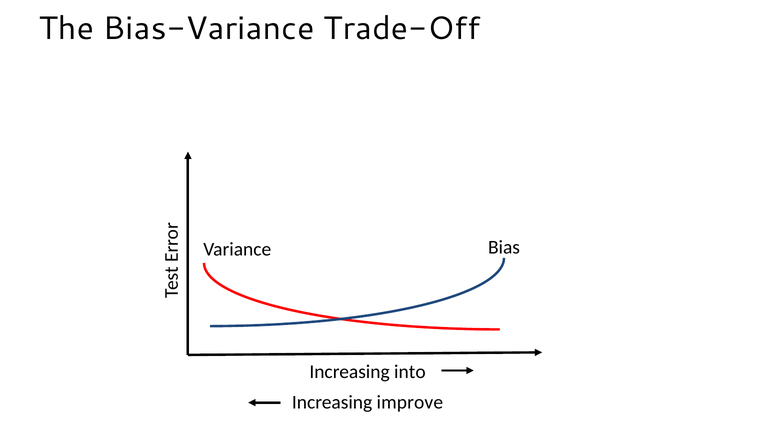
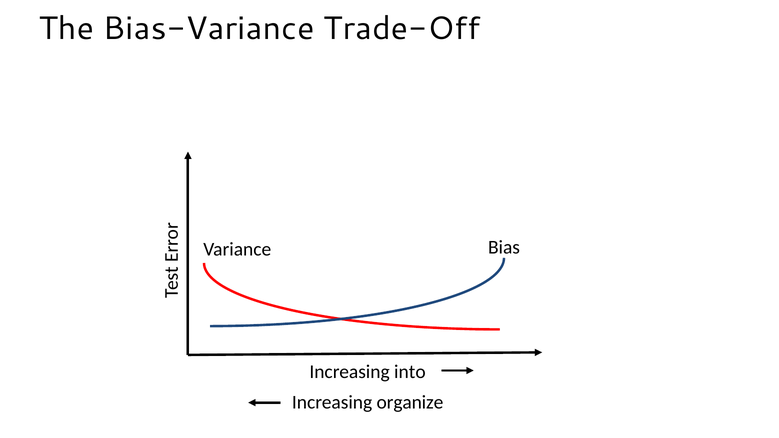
improve: improve -> organize
